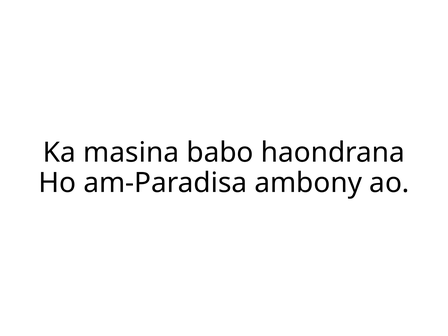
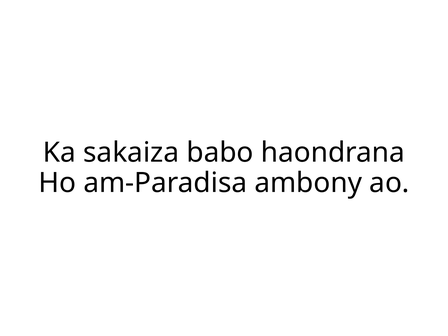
masina: masina -> sakaiza
